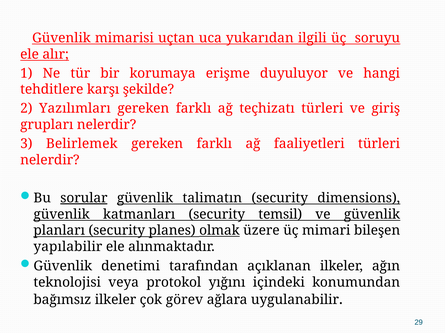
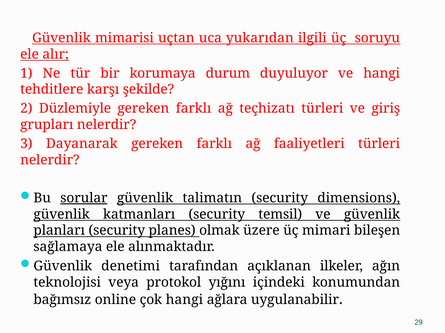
erişme: erişme -> durum
Yazılımları: Yazılımları -> Düzlemiyle
Belirlemek: Belirlemek -> Dayanarak
olmak underline: present -> none
yapılabilir: yapılabilir -> sağlamaya
bağımsız ilkeler: ilkeler -> online
çok görev: görev -> hangi
